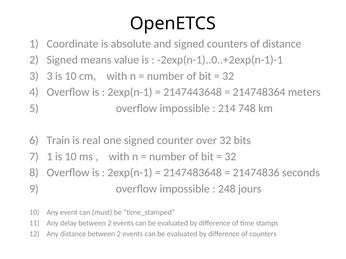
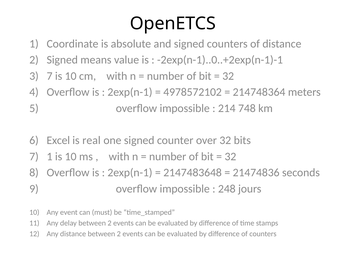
3 at (50, 76): 3 -> 7
2147443648: 2147443648 -> 4978572102
Train: Train -> Excel
